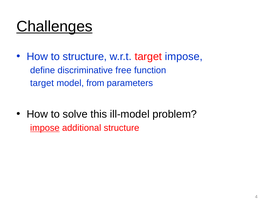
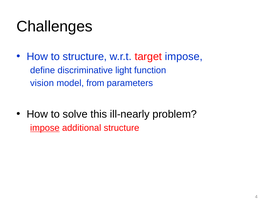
Challenges underline: present -> none
free: free -> light
target at (42, 83): target -> vision
ill-model: ill-model -> ill-nearly
